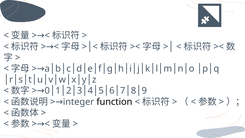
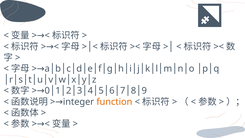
function colour: black -> orange
